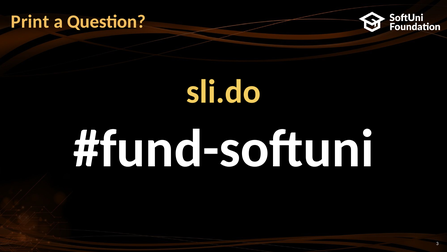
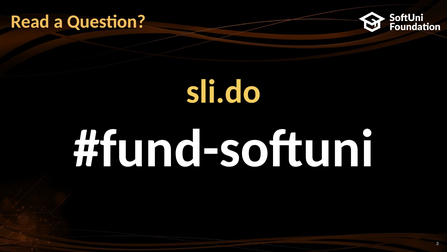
Print: Print -> Read
